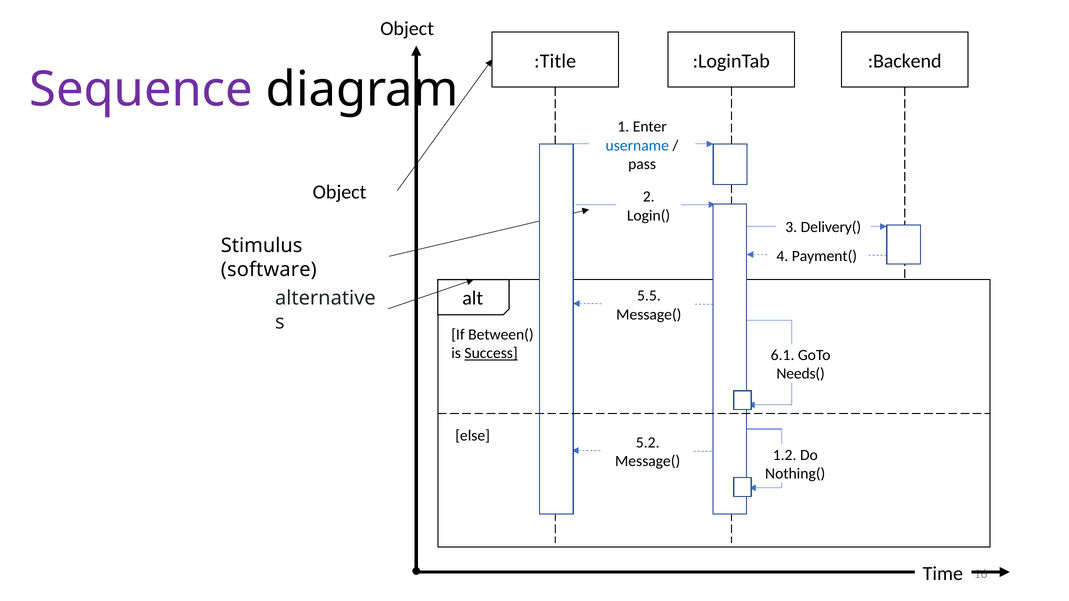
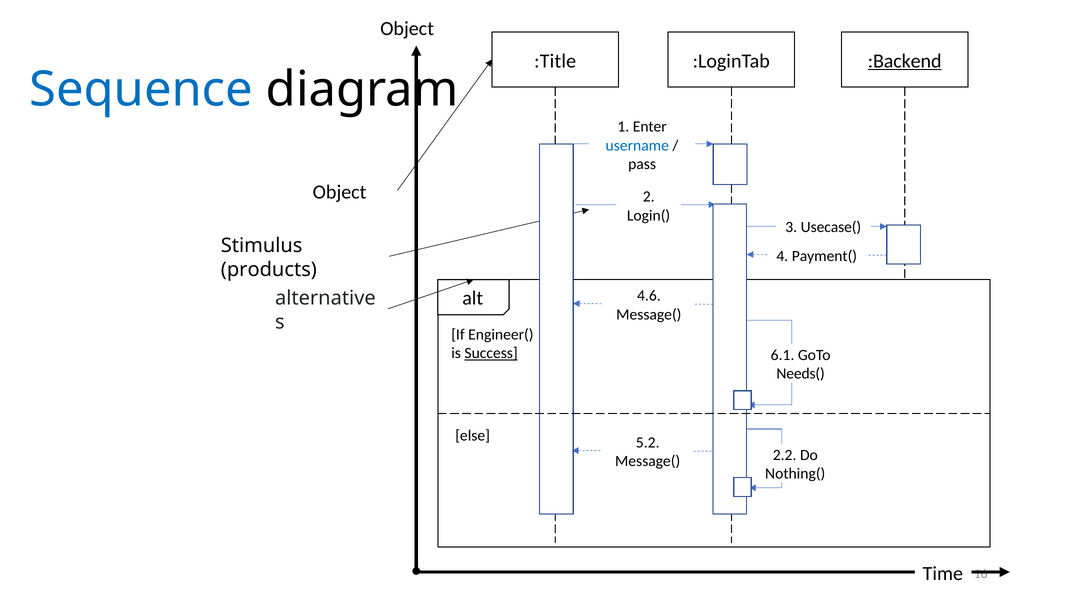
:Backend underline: none -> present
Sequence colour: purple -> blue
Delivery(: Delivery( -> Usecase(
software: software -> products
5.5: 5.5 -> 4.6
Between(: Between( -> Engineer(
1.2: 1.2 -> 2.2
